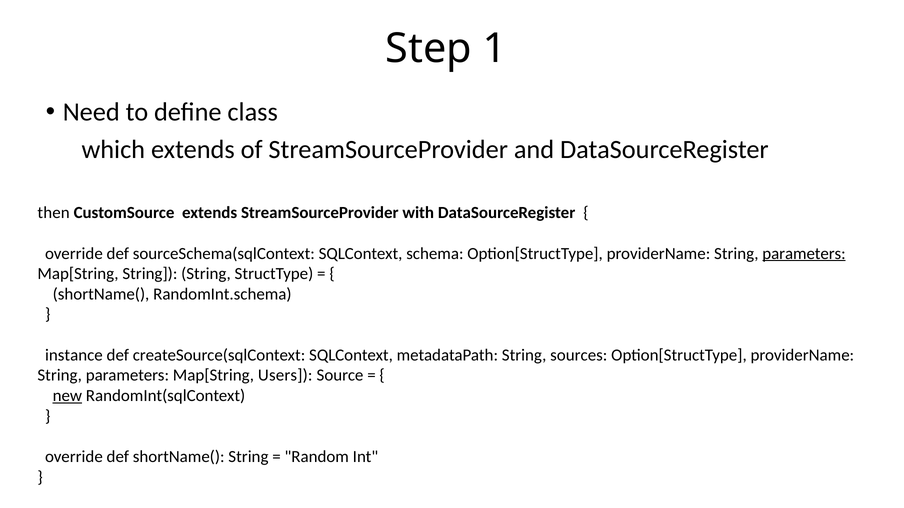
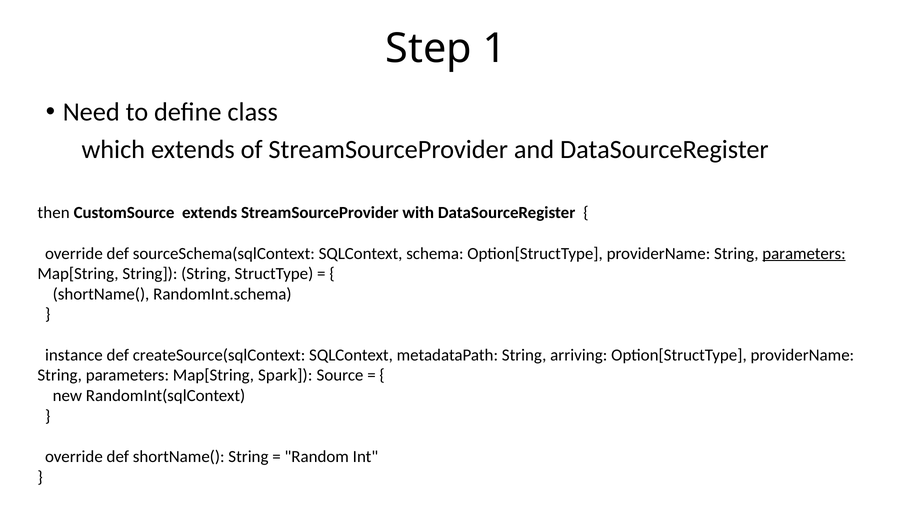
sources: sources -> arriving
Users: Users -> Spark
new underline: present -> none
